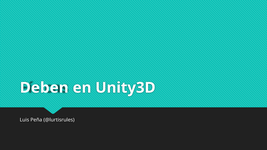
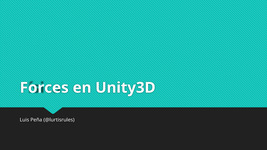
Deben: Deben -> Forces
